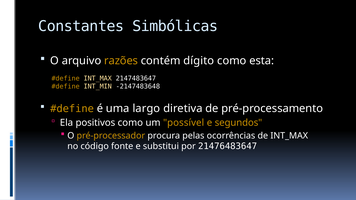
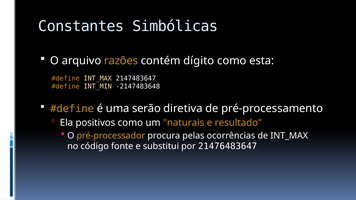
largo: largo -> serão
possível: possível -> naturais
segundos: segundos -> resultado
